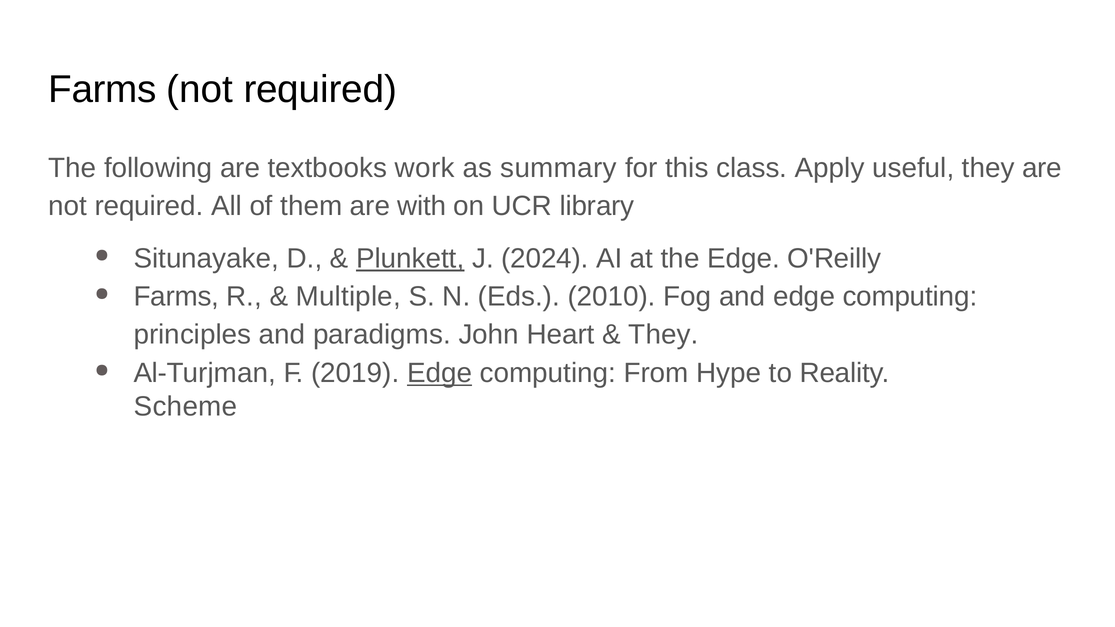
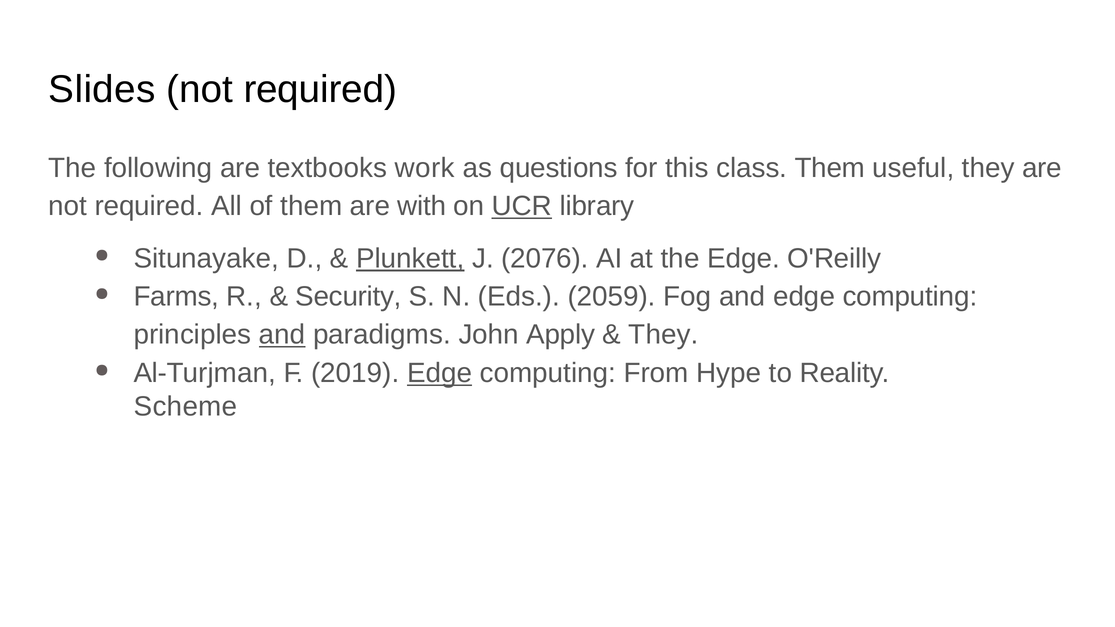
Farms at (102, 89): Farms -> Slides
summary: summary -> questions
class Apply: Apply -> Them
UCR underline: none -> present
2024: 2024 -> 2076
Multiple: Multiple -> Security
2010: 2010 -> 2059
and at (282, 335) underline: none -> present
Heart: Heart -> Apply
